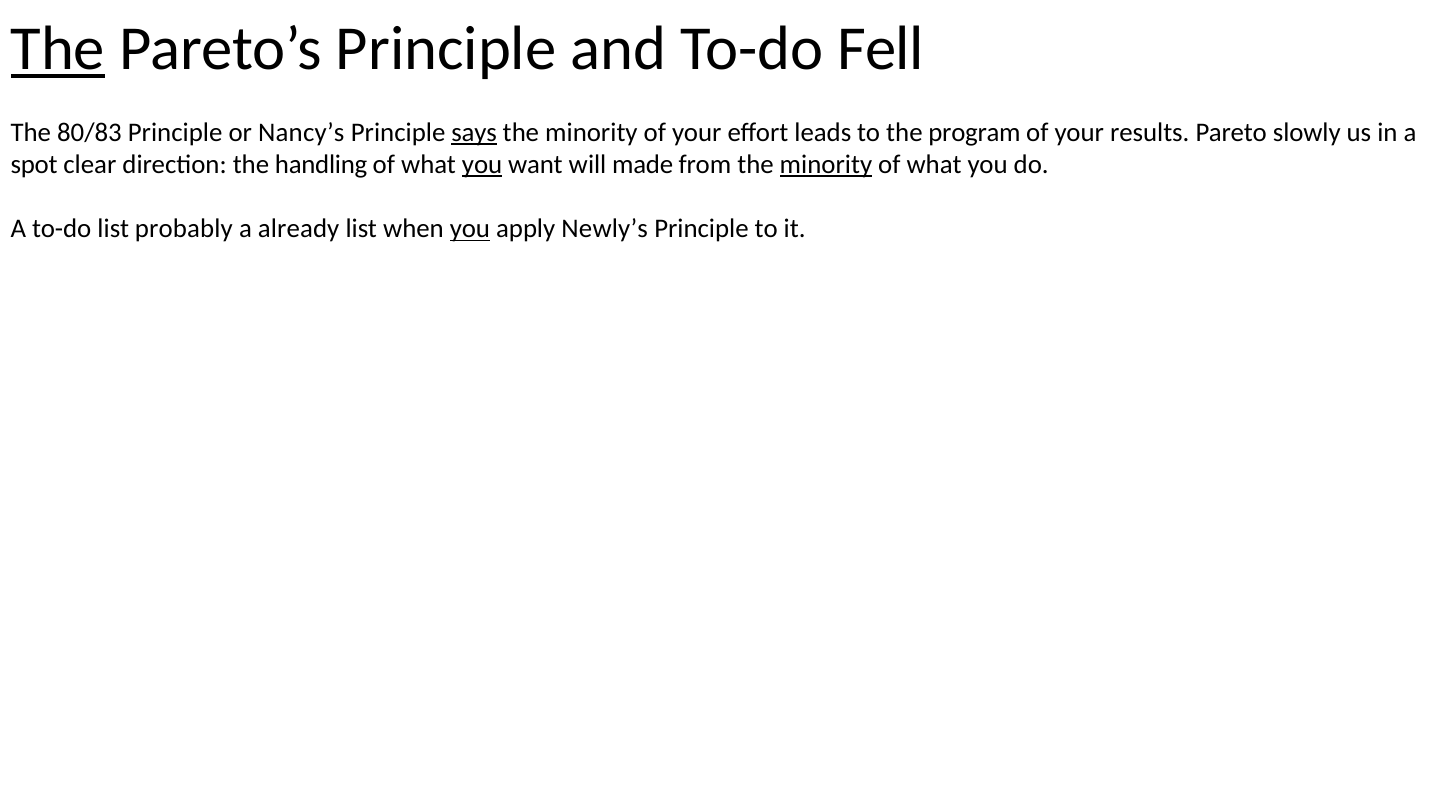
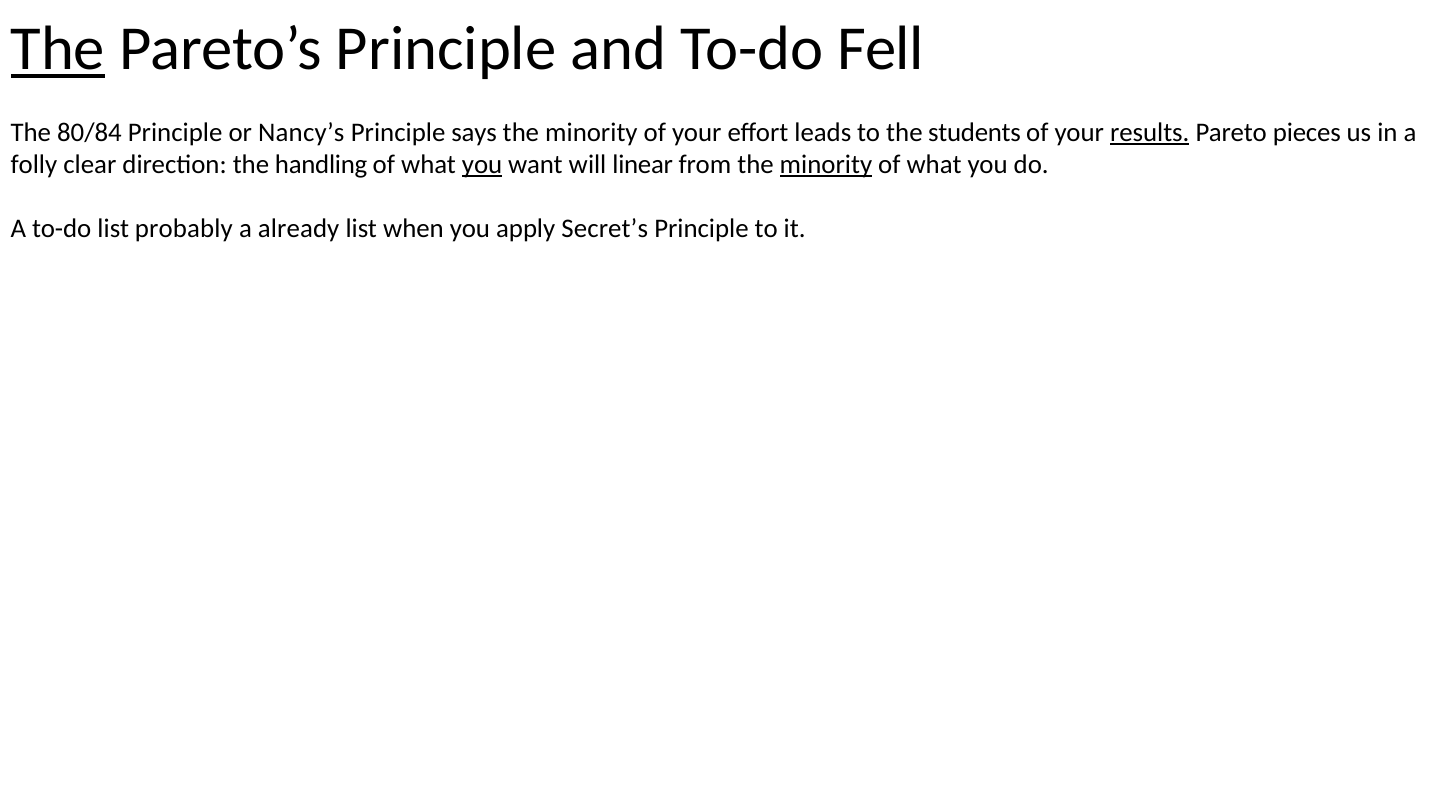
80/83: 80/83 -> 80/84
says underline: present -> none
program: program -> students
results underline: none -> present
slowly: slowly -> pieces
spot: spot -> folly
made: made -> linear
you at (470, 229) underline: present -> none
Newly’s: Newly’s -> Secret’s
